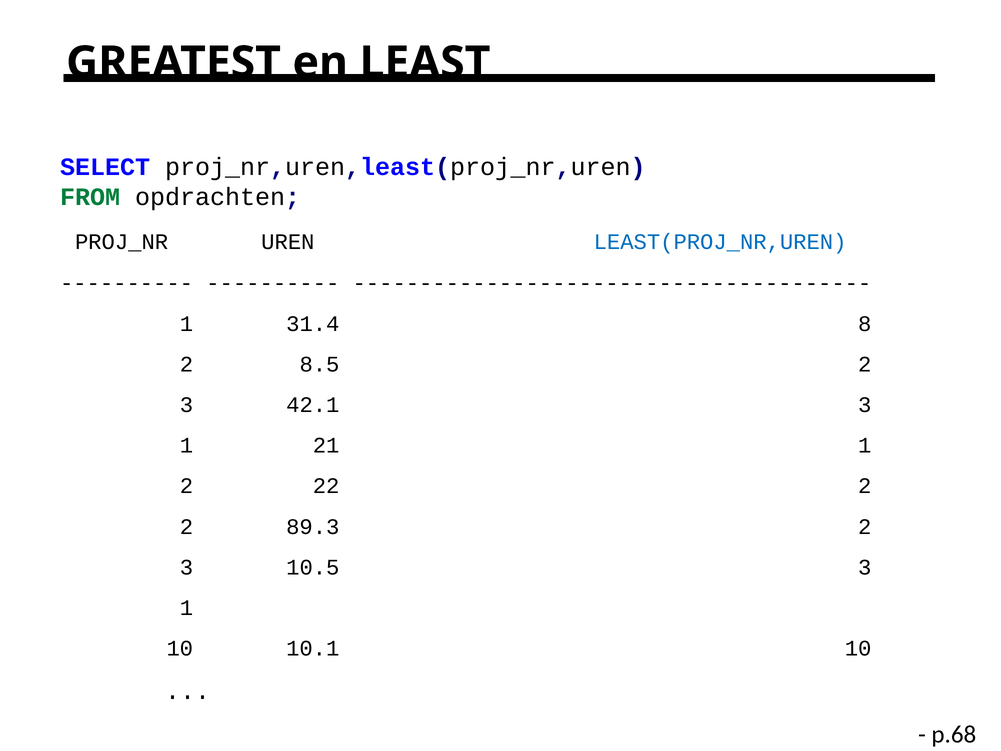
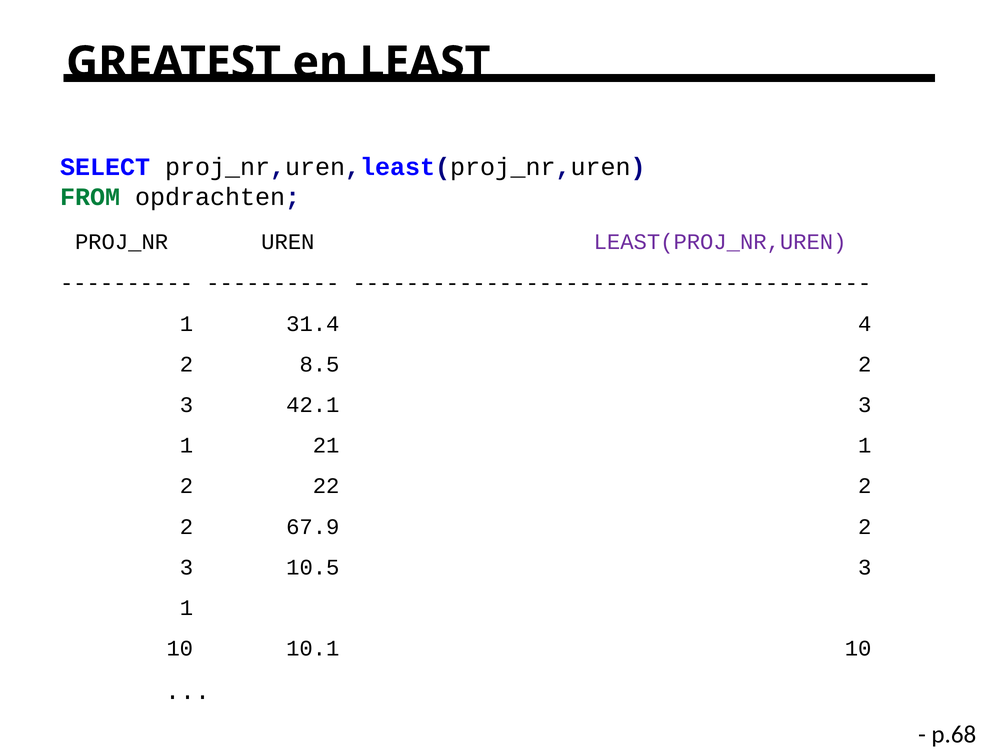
LEAST(PROJ_NR,UREN colour: blue -> purple
8: 8 -> 4
89.3: 89.3 -> 67.9
